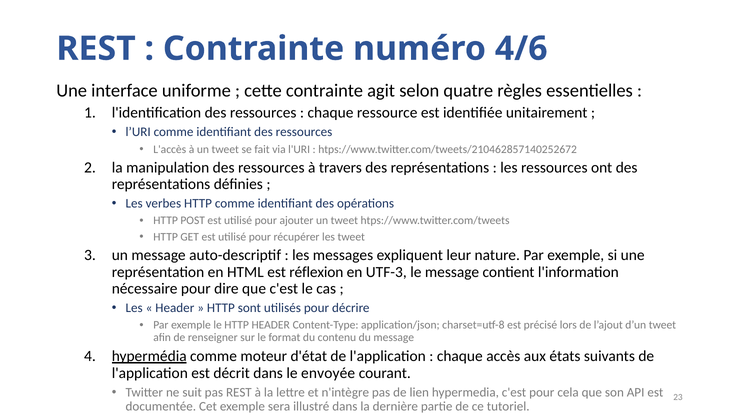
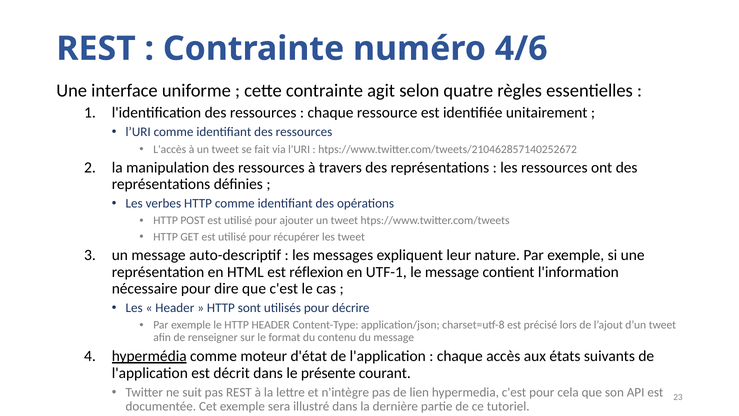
UTF-3: UTF-3 -> UTF-1
envoyée: envoyée -> présente
